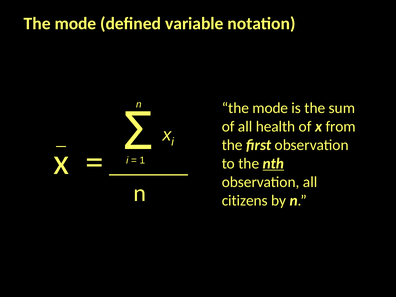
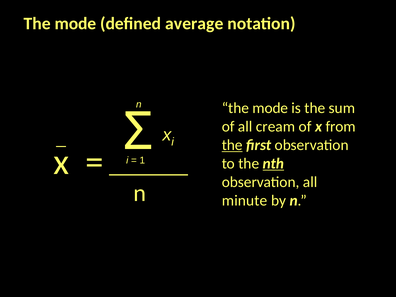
variable: variable -> average
health: health -> cream
the at (232, 145) underline: none -> present
citizens: citizens -> minute
